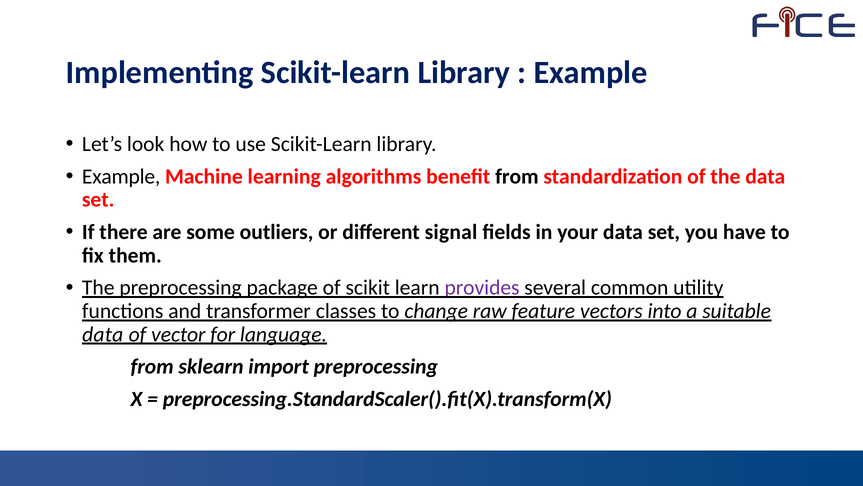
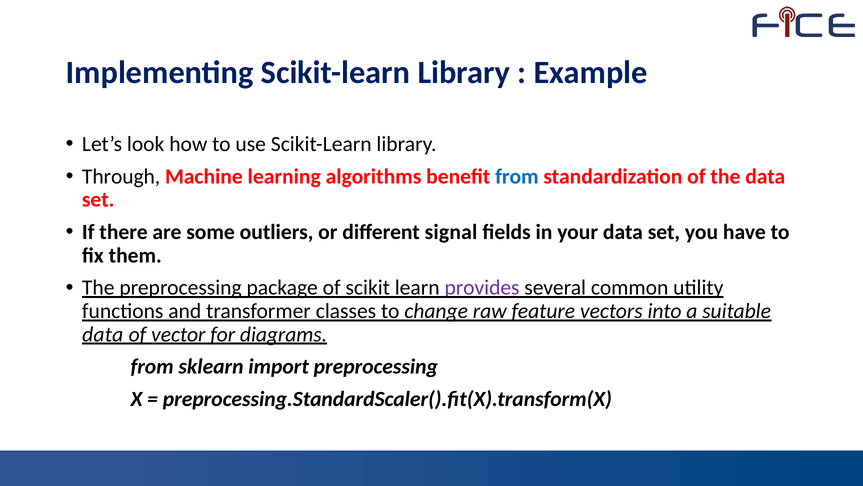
Example at (121, 176): Example -> Through
from at (517, 176) colour: black -> blue
language: language -> diagrams
